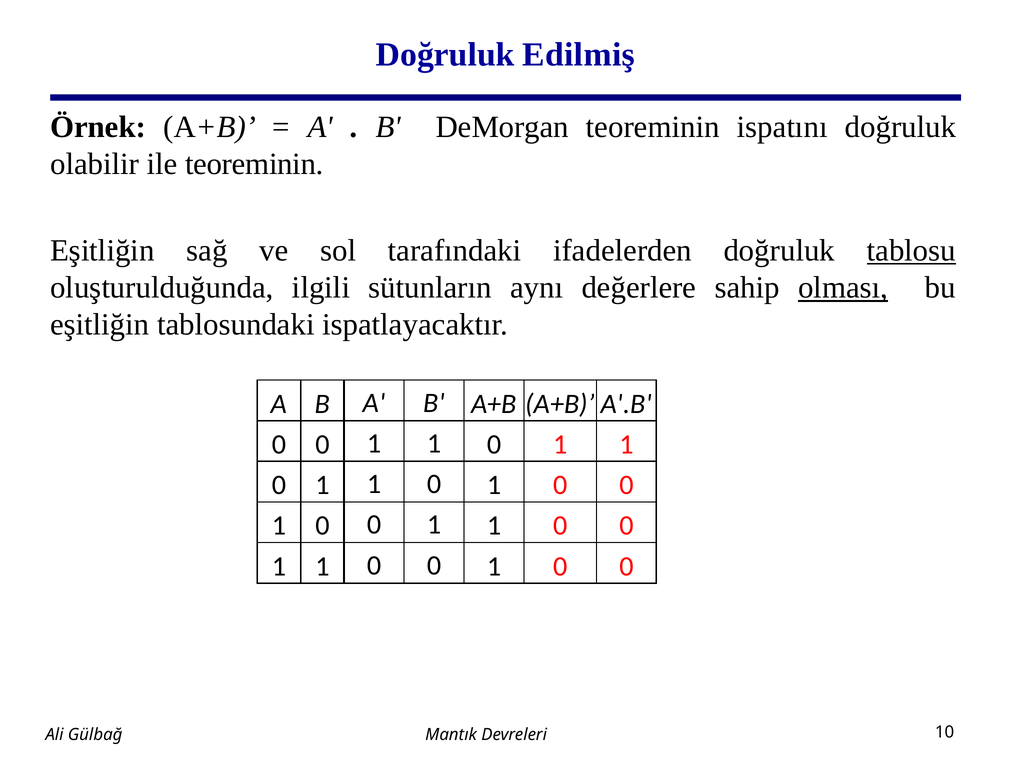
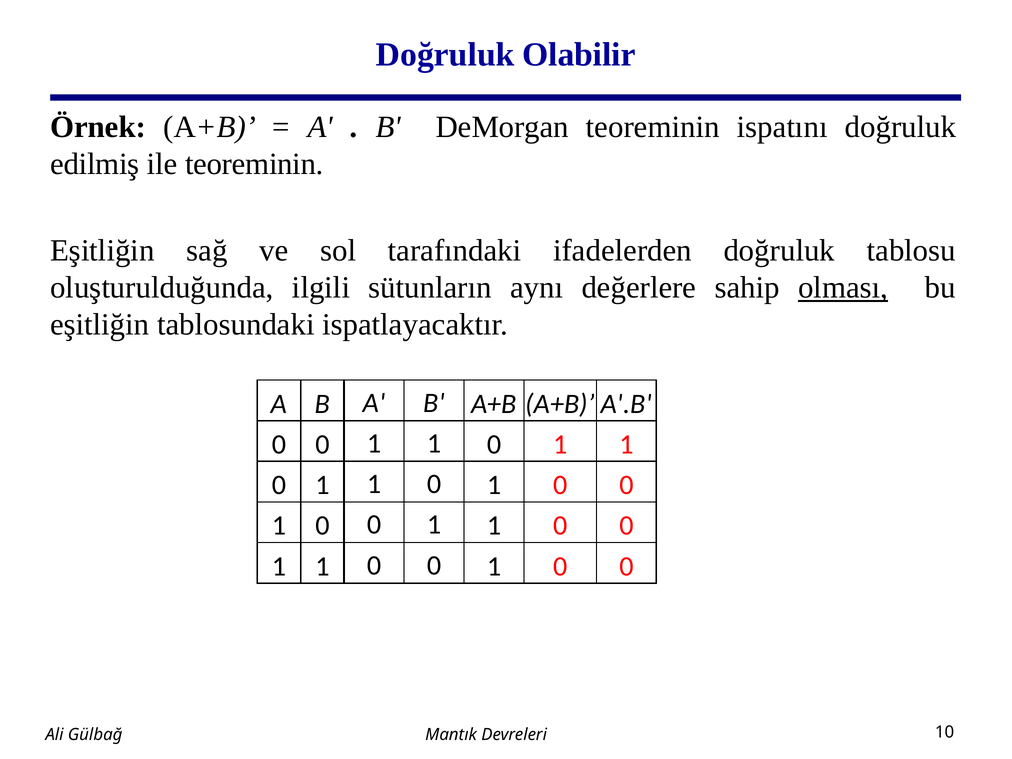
Edilmiş: Edilmiş -> Olabilir
olabilir: olabilir -> edilmiş
tablosu underline: present -> none
